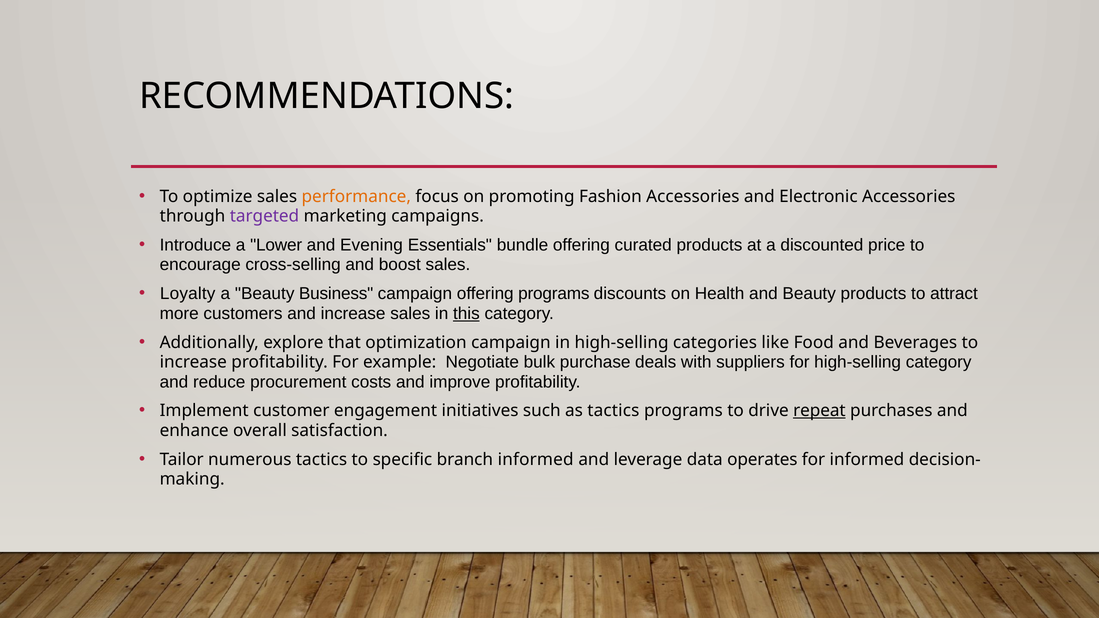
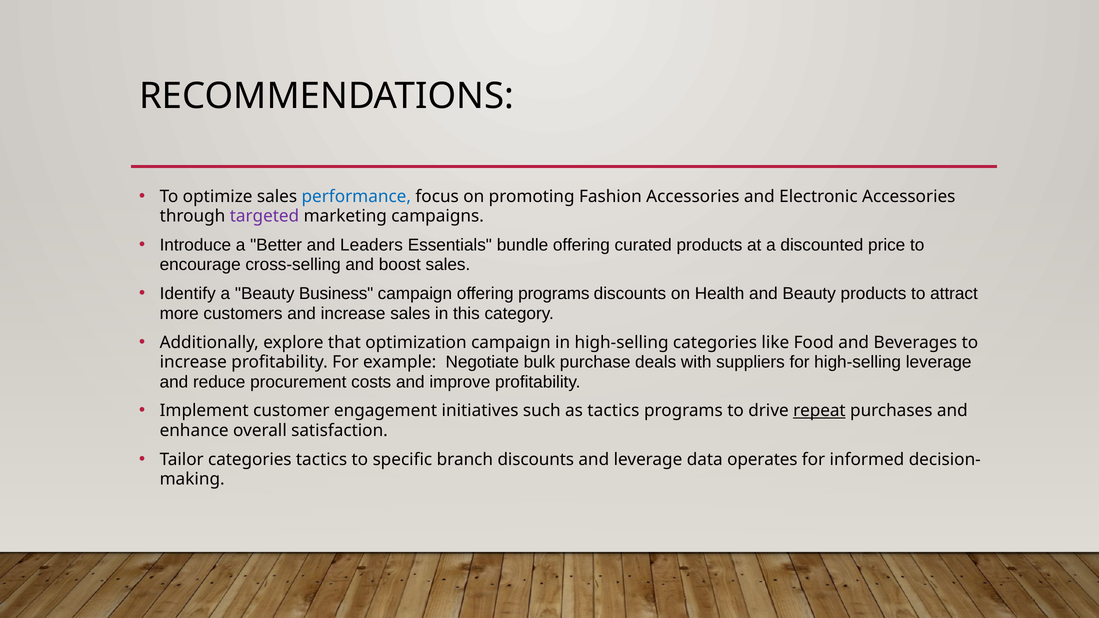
performance colour: orange -> blue
Lower: Lower -> Better
Evening: Evening -> Leaders
Loyalty: Loyalty -> Identify
this underline: present -> none
high-selling category: category -> leverage
Tailor numerous: numerous -> categories
branch informed: informed -> discounts
